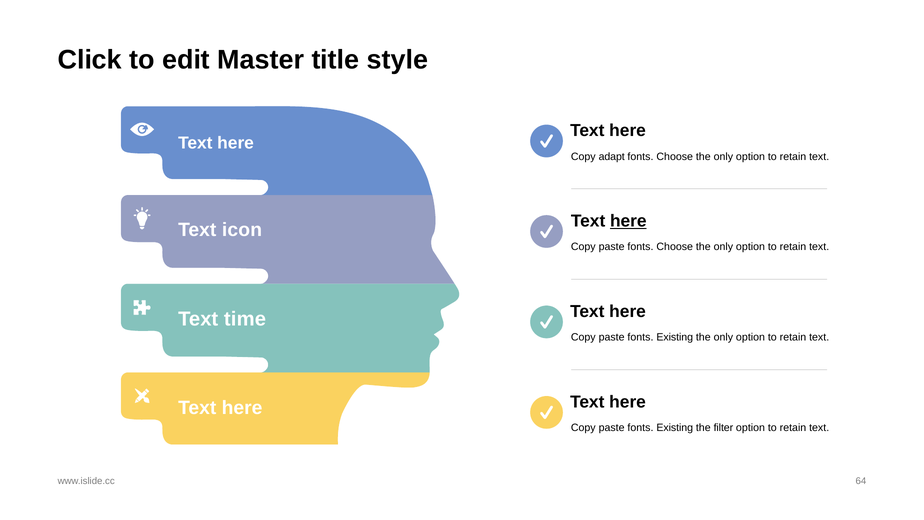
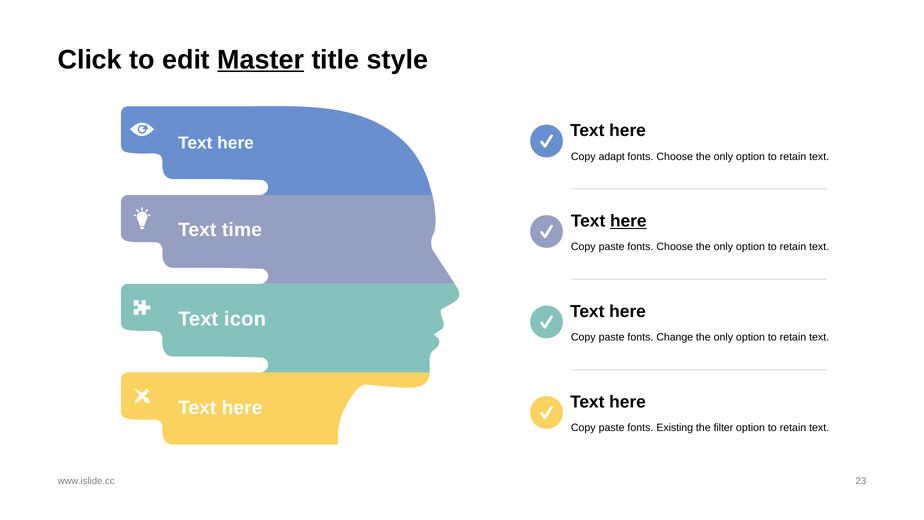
Master underline: none -> present
icon: icon -> time
time: time -> icon
Existing at (675, 337): Existing -> Change
64: 64 -> 23
